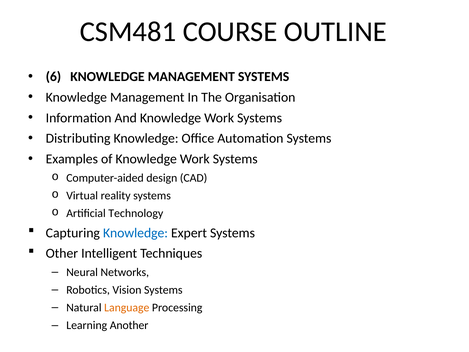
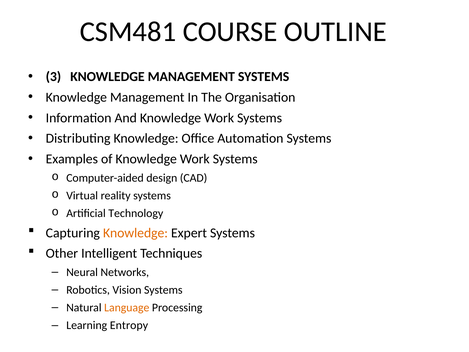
6: 6 -> 3
Knowledge at (135, 233) colour: blue -> orange
Another: Another -> Entropy
